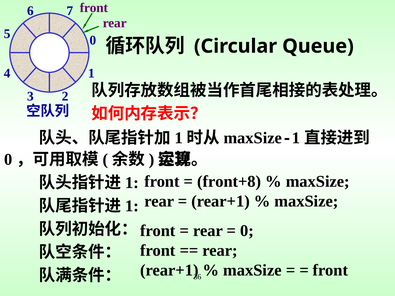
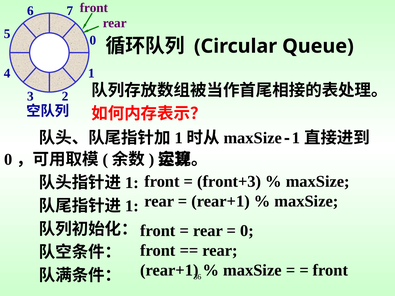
front+8: front+8 -> front+3
